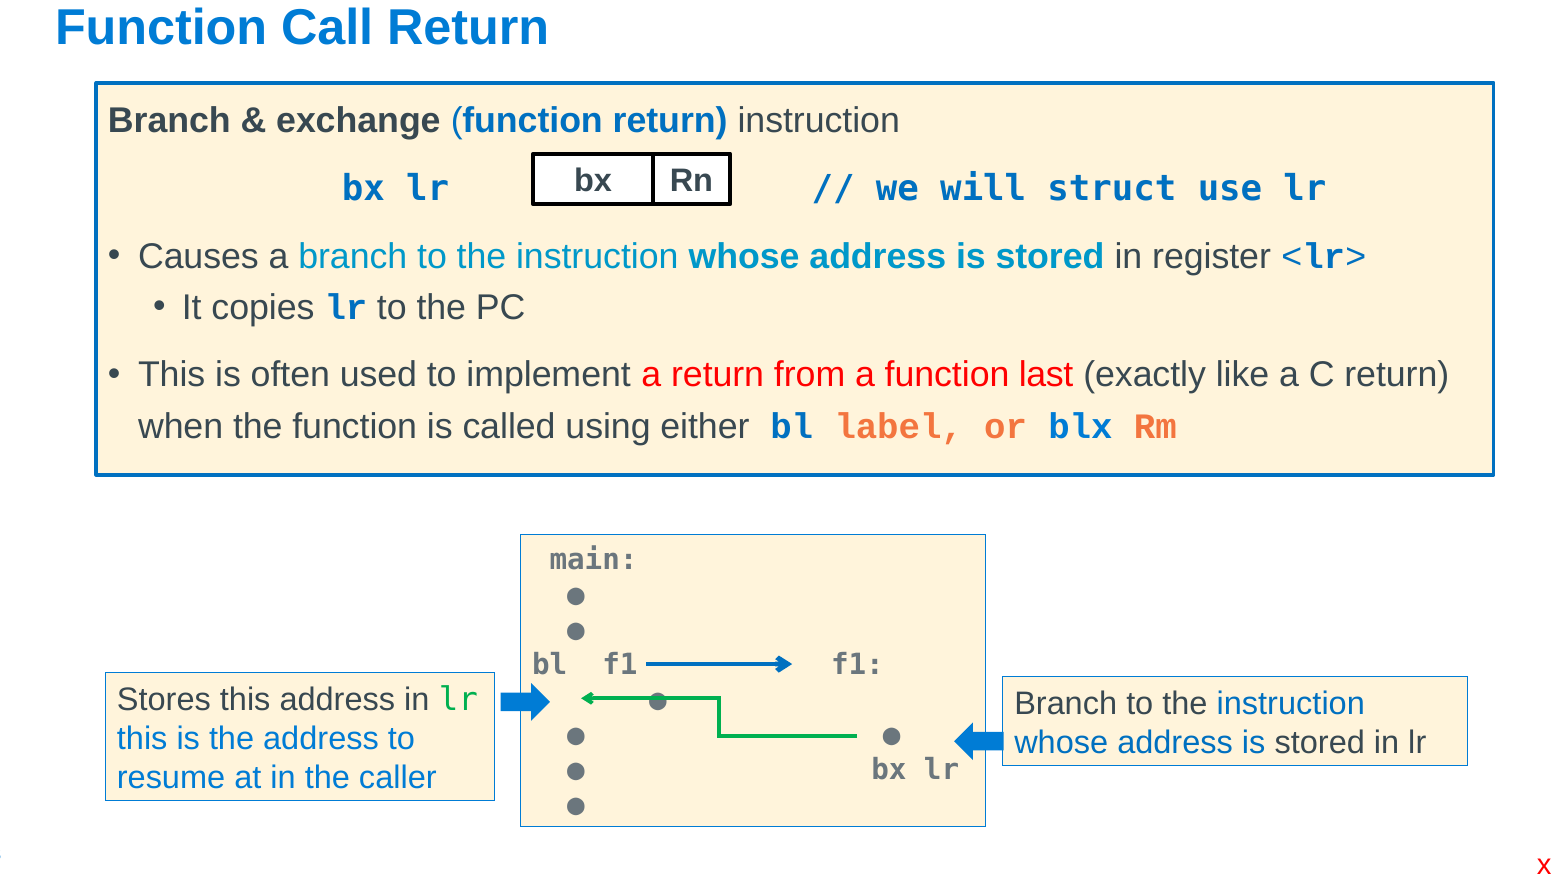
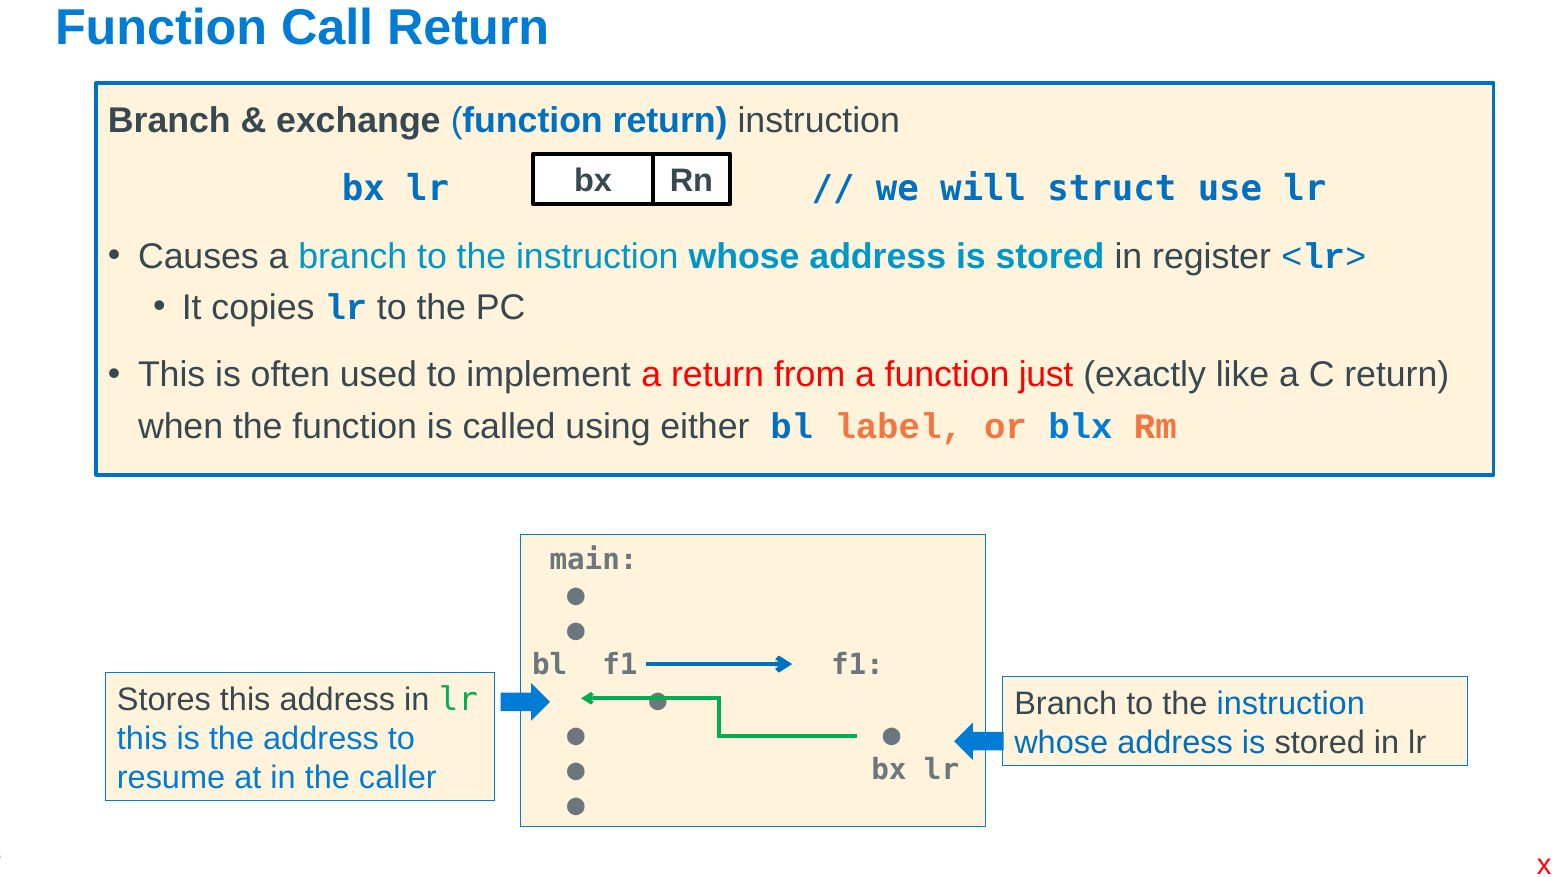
last: last -> just
